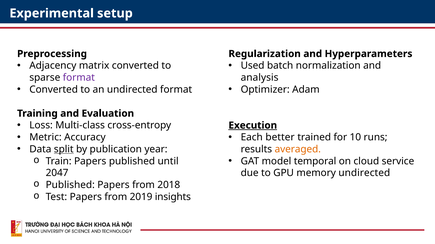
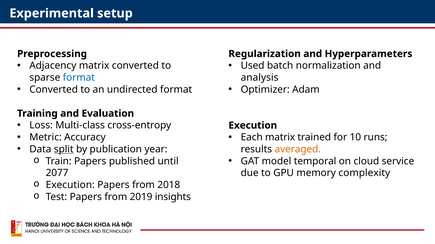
format at (79, 78) colour: purple -> blue
Execution at (253, 126) underline: present -> none
Each better: better -> matrix
2047: 2047 -> 2077
memory undirected: undirected -> complexity
Published at (70, 185): Published -> Execution
